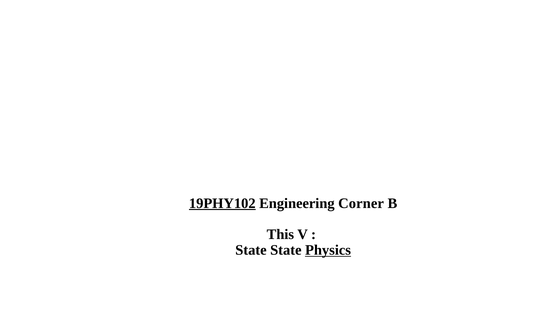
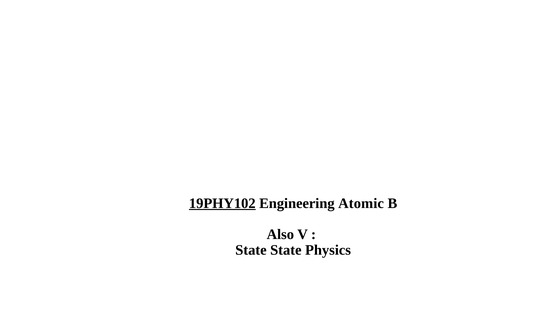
Corner: Corner -> Atomic
This: This -> Also
Physics underline: present -> none
